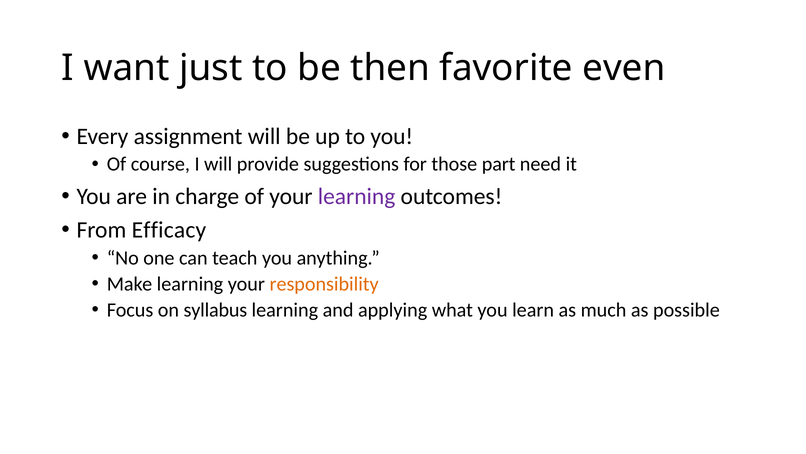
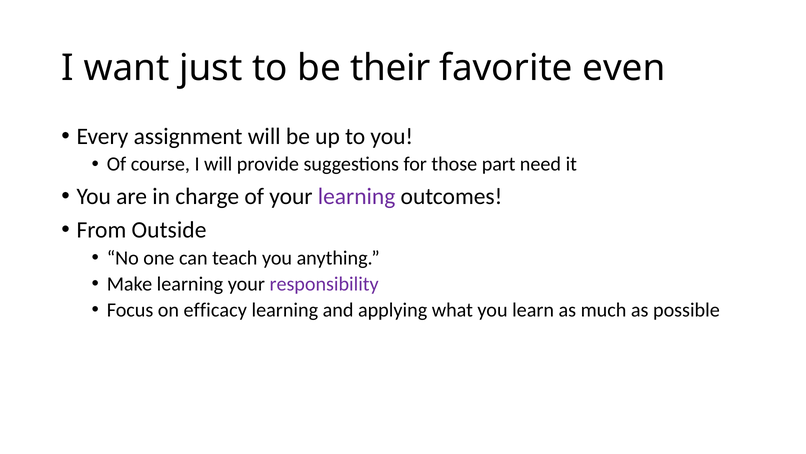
then: then -> their
Efficacy: Efficacy -> Outside
responsibility colour: orange -> purple
syllabus: syllabus -> efficacy
